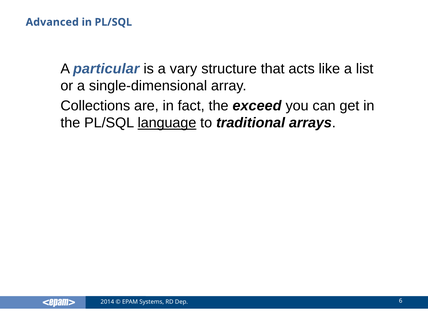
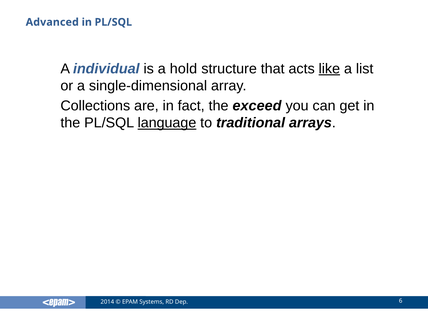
particular: particular -> individual
vary: vary -> hold
like underline: none -> present
